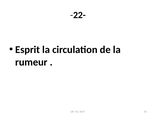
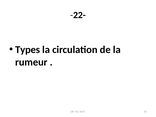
Esprit: Esprit -> Types
